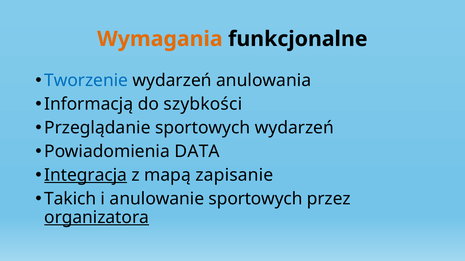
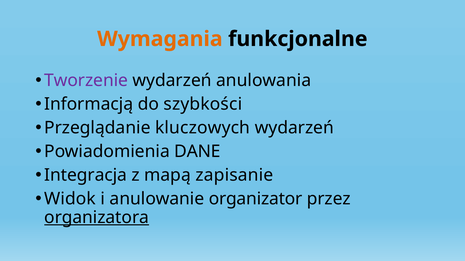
Tworzenie colour: blue -> purple
Przeglądanie sportowych: sportowych -> kluczowych
DATA: DATA -> DANE
Integracja underline: present -> none
Takich: Takich -> Widok
anulowanie sportowych: sportowych -> organizator
